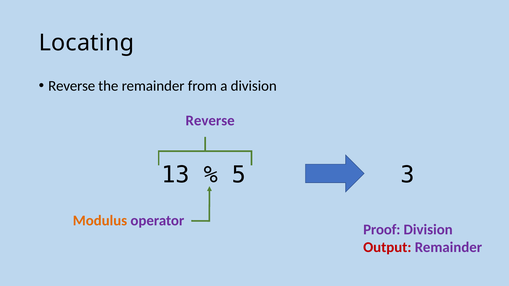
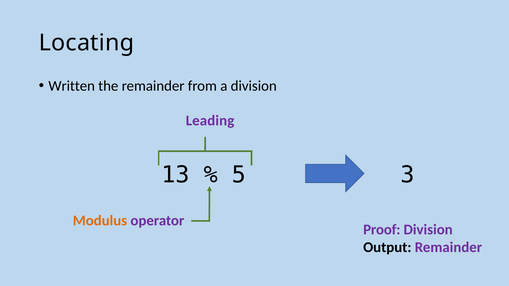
Reverse at (72, 86): Reverse -> Written
Reverse at (210, 121): Reverse -> Leading
Output colour: red -> black
